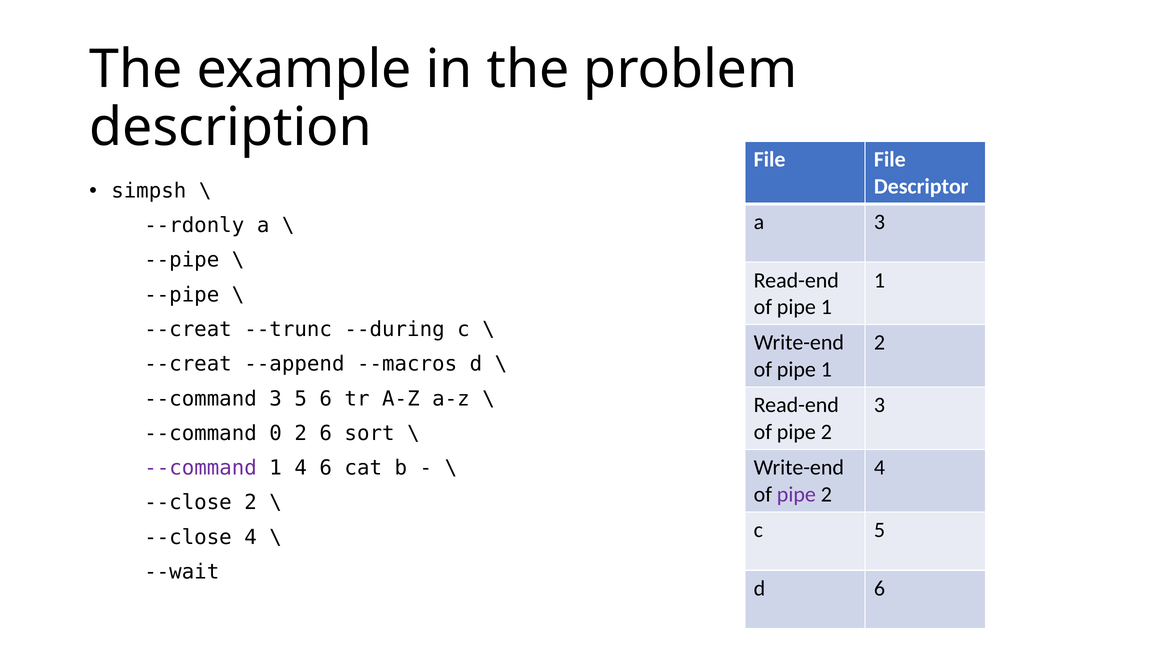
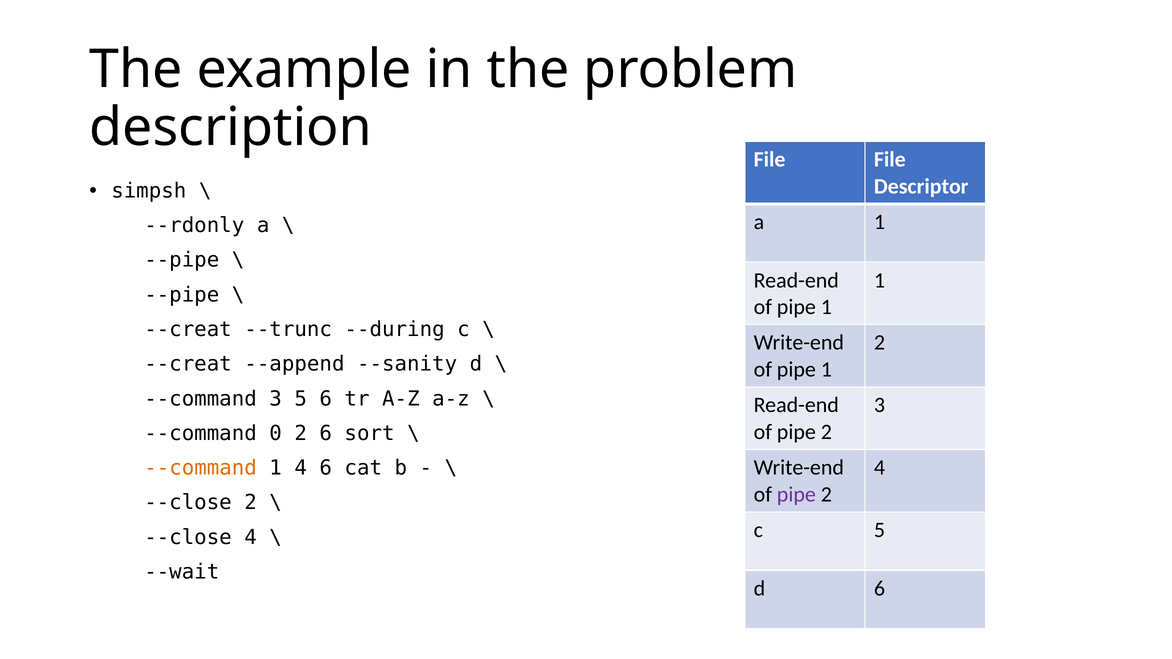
a 3: 3 -> 1
--macros: --macros -> --sanity
--command at (201, 468) colour: purple -> orange
